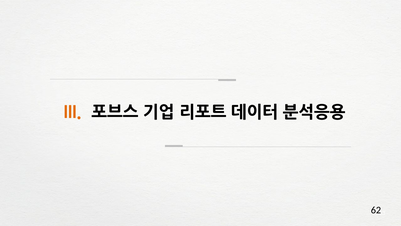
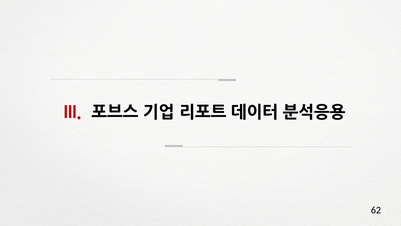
III colour: orange -> red
